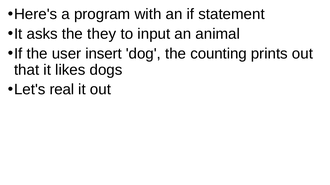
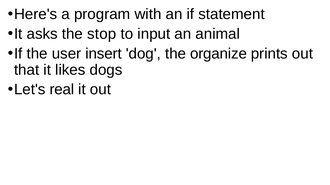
they: they -> stop
counting: counting -> organize
